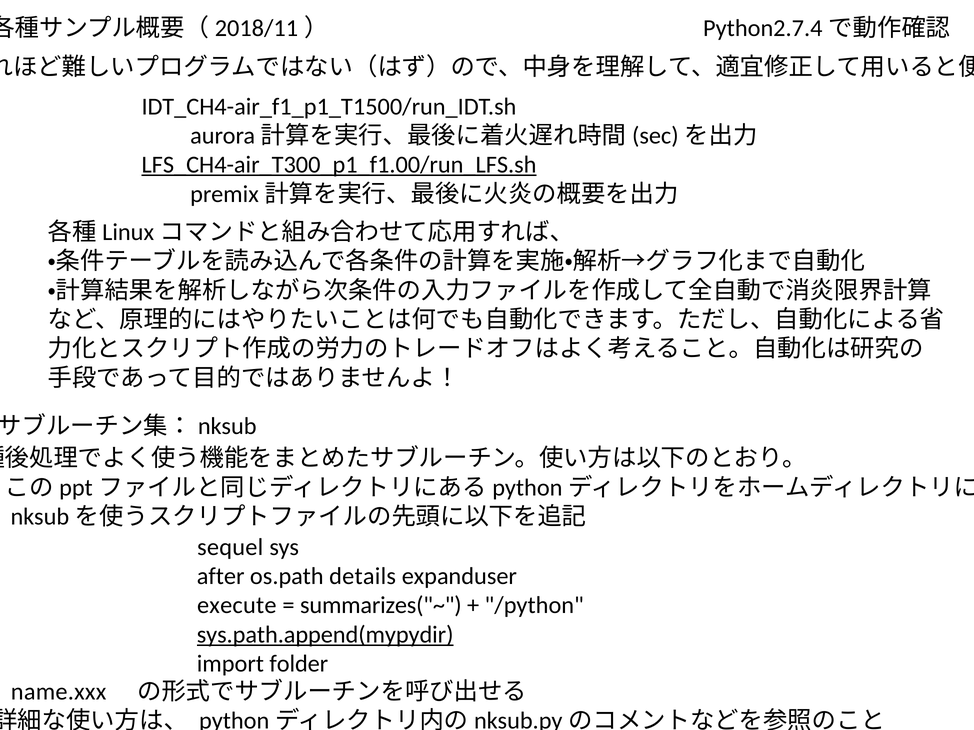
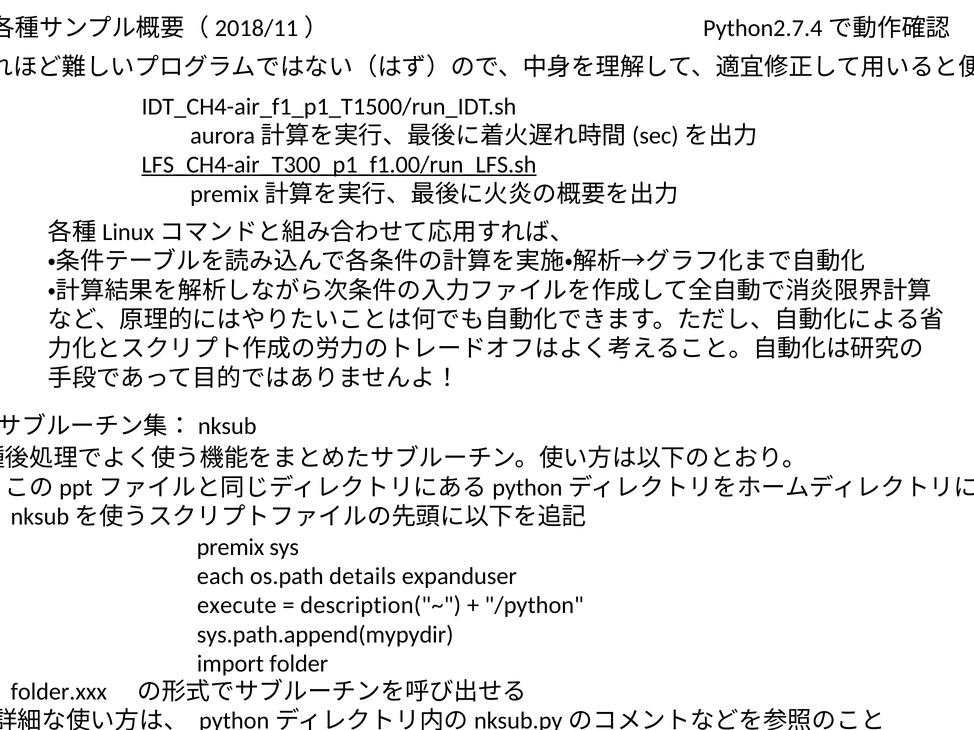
sequel: sequel -> premix
after: after -> each
summarizes("~: summarizes("~ -> description("~
sys.path.append(mypydir underline: present -> none
name.xxx: name.xxx -> folder.xxx
